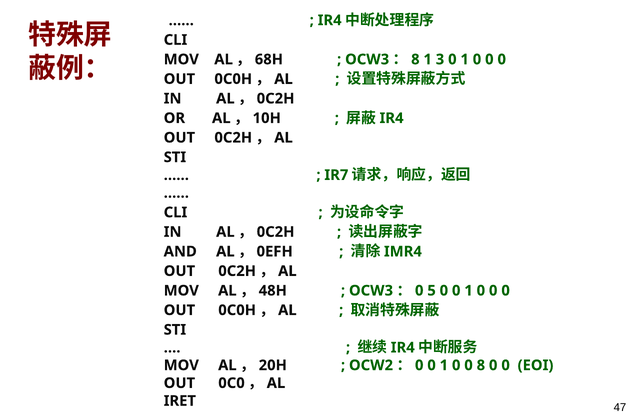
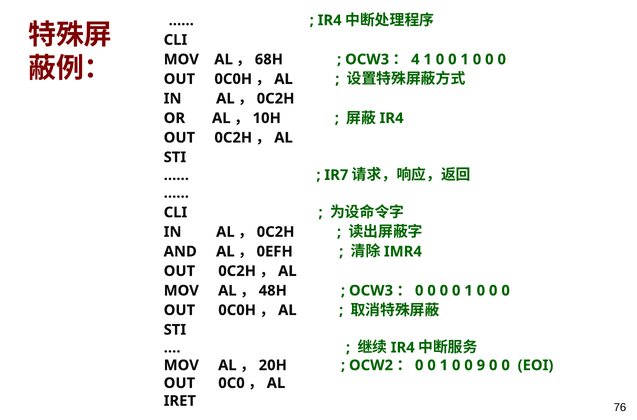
8 at (415, 59): 8 -> 4
3 at (440, 59): 3 -> 0
5 at (432, 290): 5 -> 0
0 8: 8 -> 9
47: 47 -> 76
